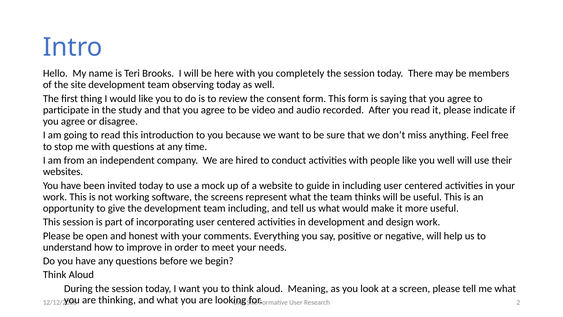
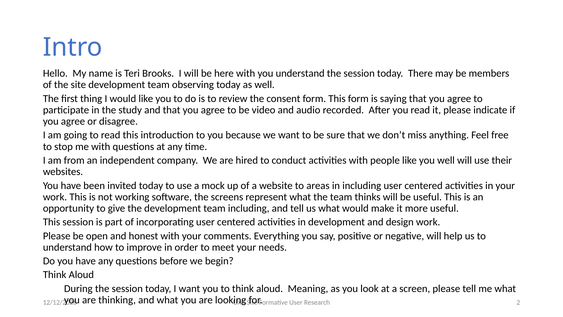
you completely: completely -> understand
guide: guide -> areas
